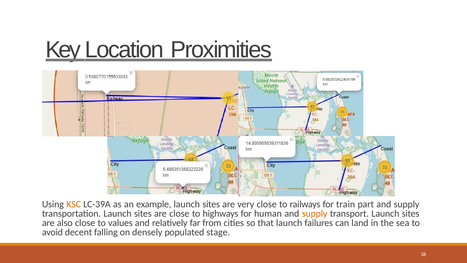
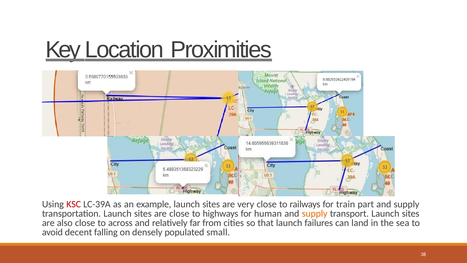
KSC colour: orange -> red
values: values -> across
stage: stage -> small
